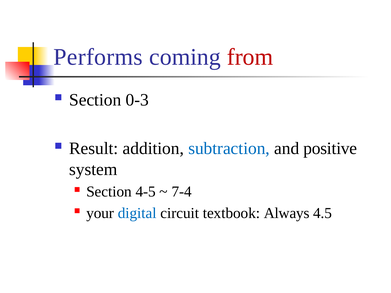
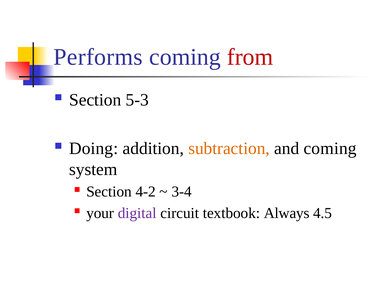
0-3: 0-3 -> 5-3
Result: Result -> Doing
subtraction colour: blue -> orange
and positive: positive -> coming
4-5: 4-5 -> 4-2
7-4: 7-4 -> 3-4
digital colour: blue -> purple
